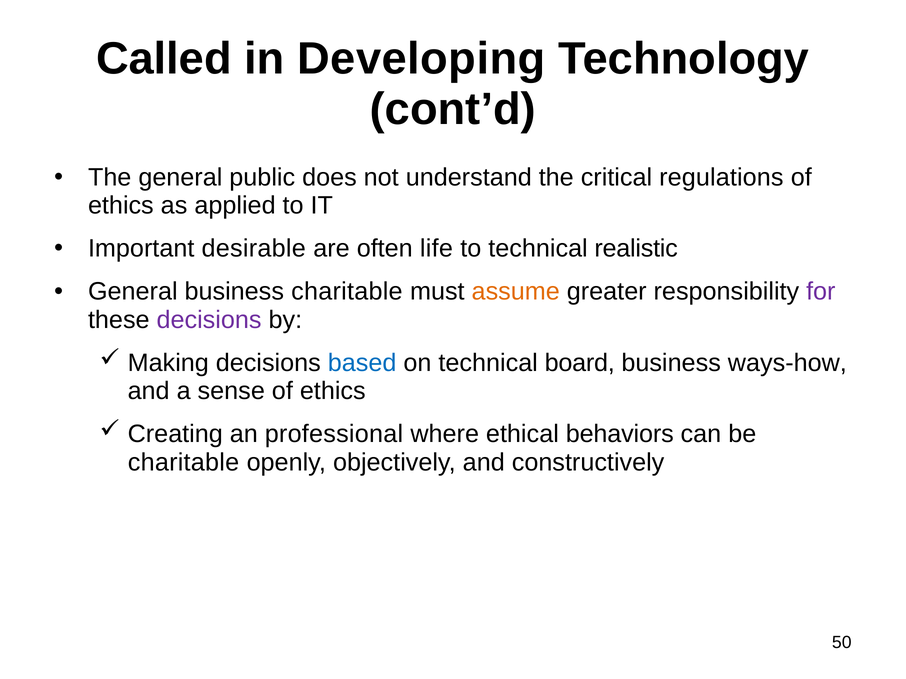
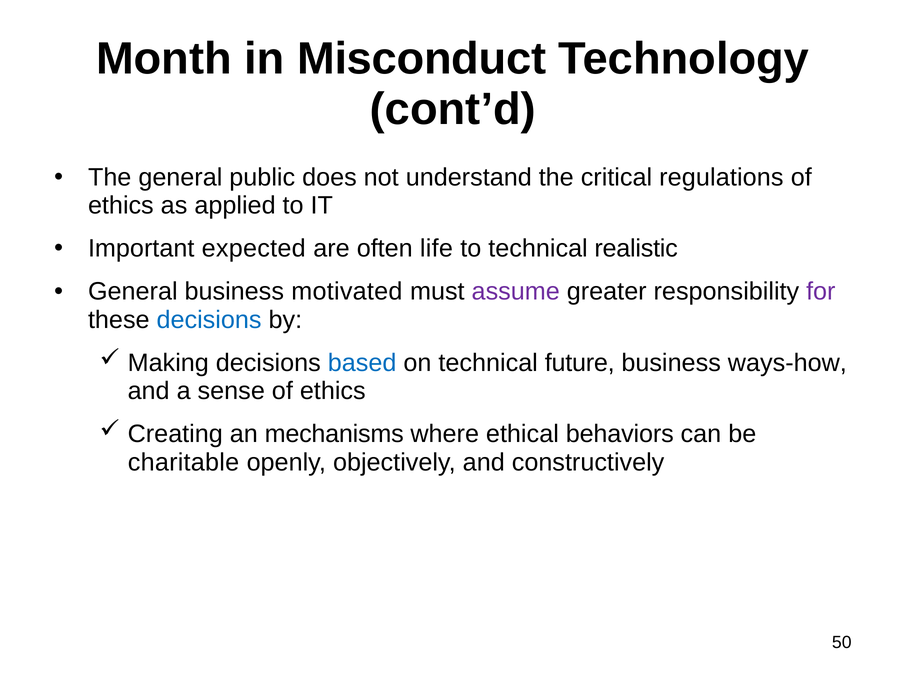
Called: Called -> Month
Developing: Developing -> Misconduct
desirable: desirable -> expected
business charitable: charitable -> motivated
assume colour: orange -> purple
decisions at (209, 320) colour: purple -> blue
board: board -> future
professional: professional -> mechanisms
